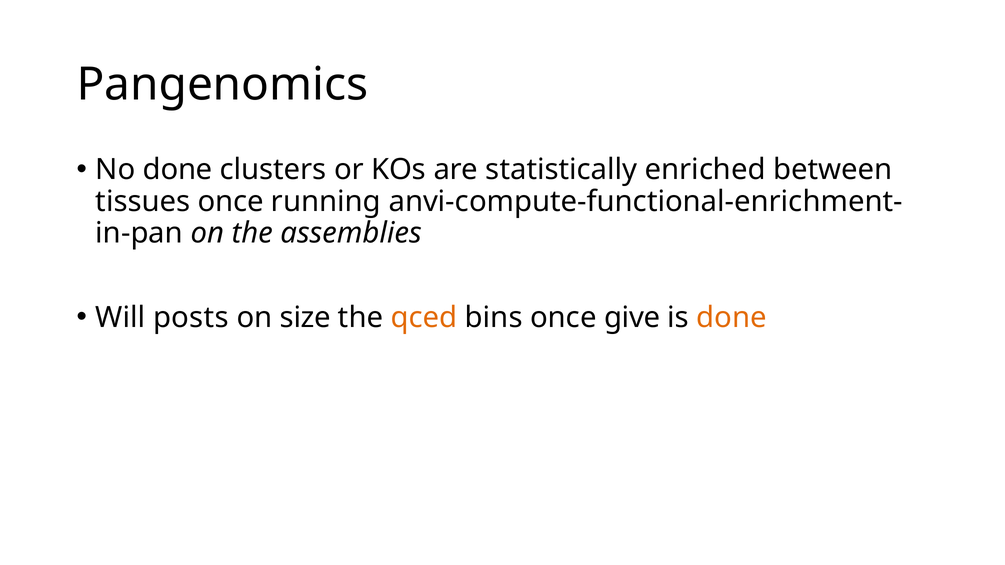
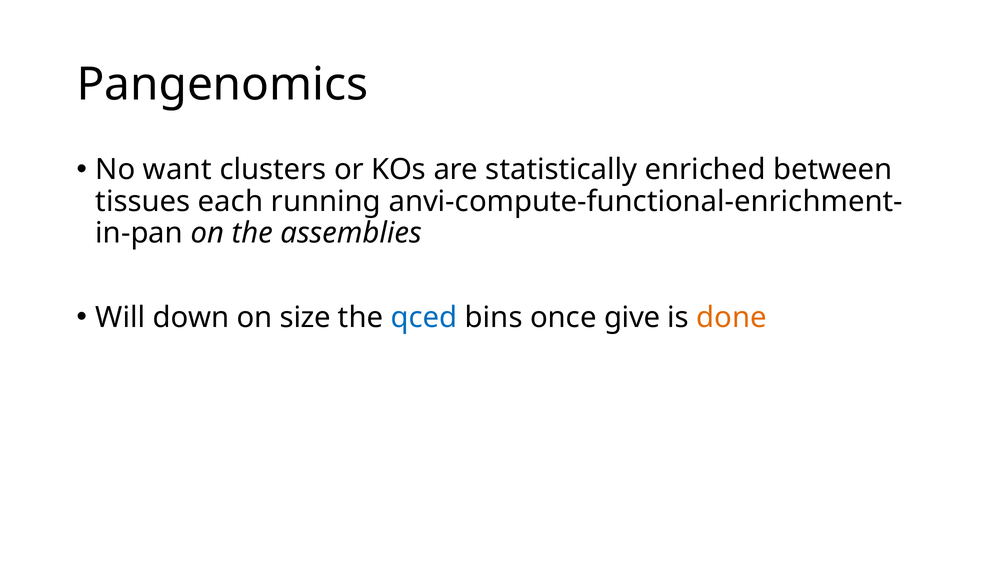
No done: done -> want
tissues once: once -> each
posts: posts -> down
qced colour: orange -> blue
